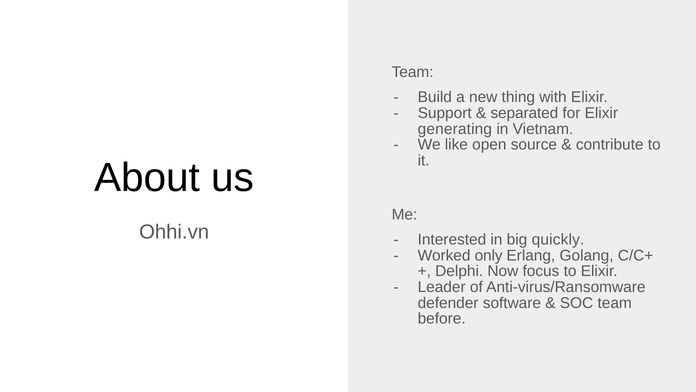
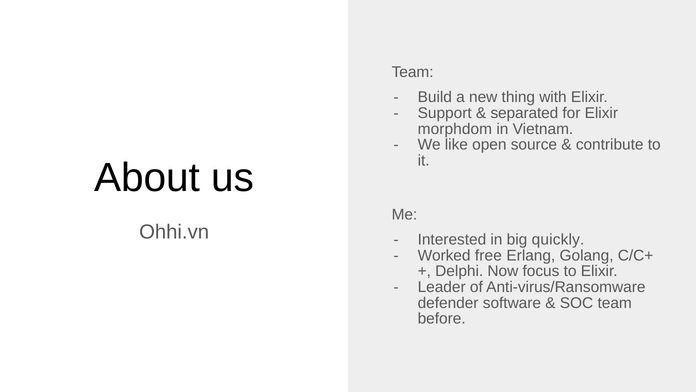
generating: generating -> morphdom
only: only -> free
